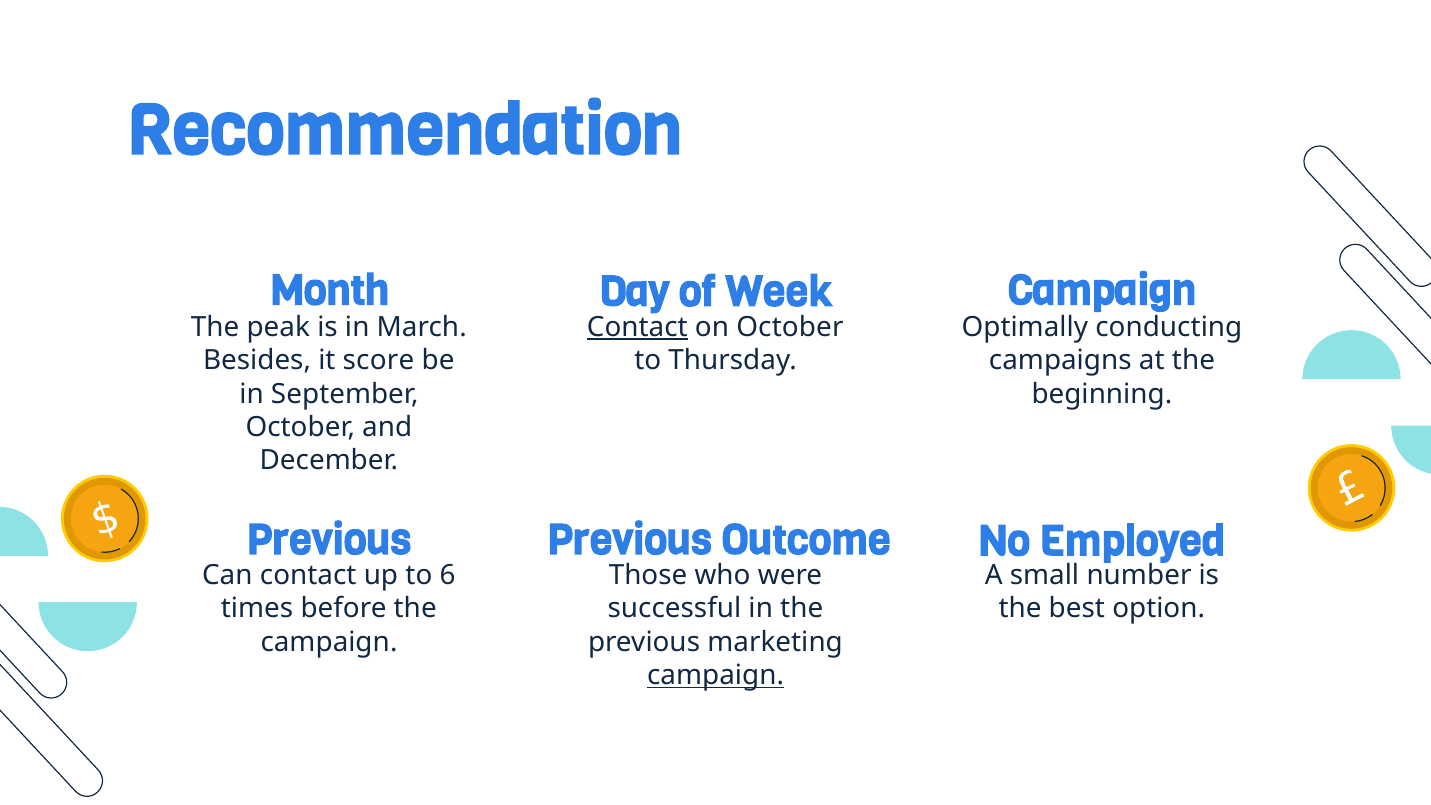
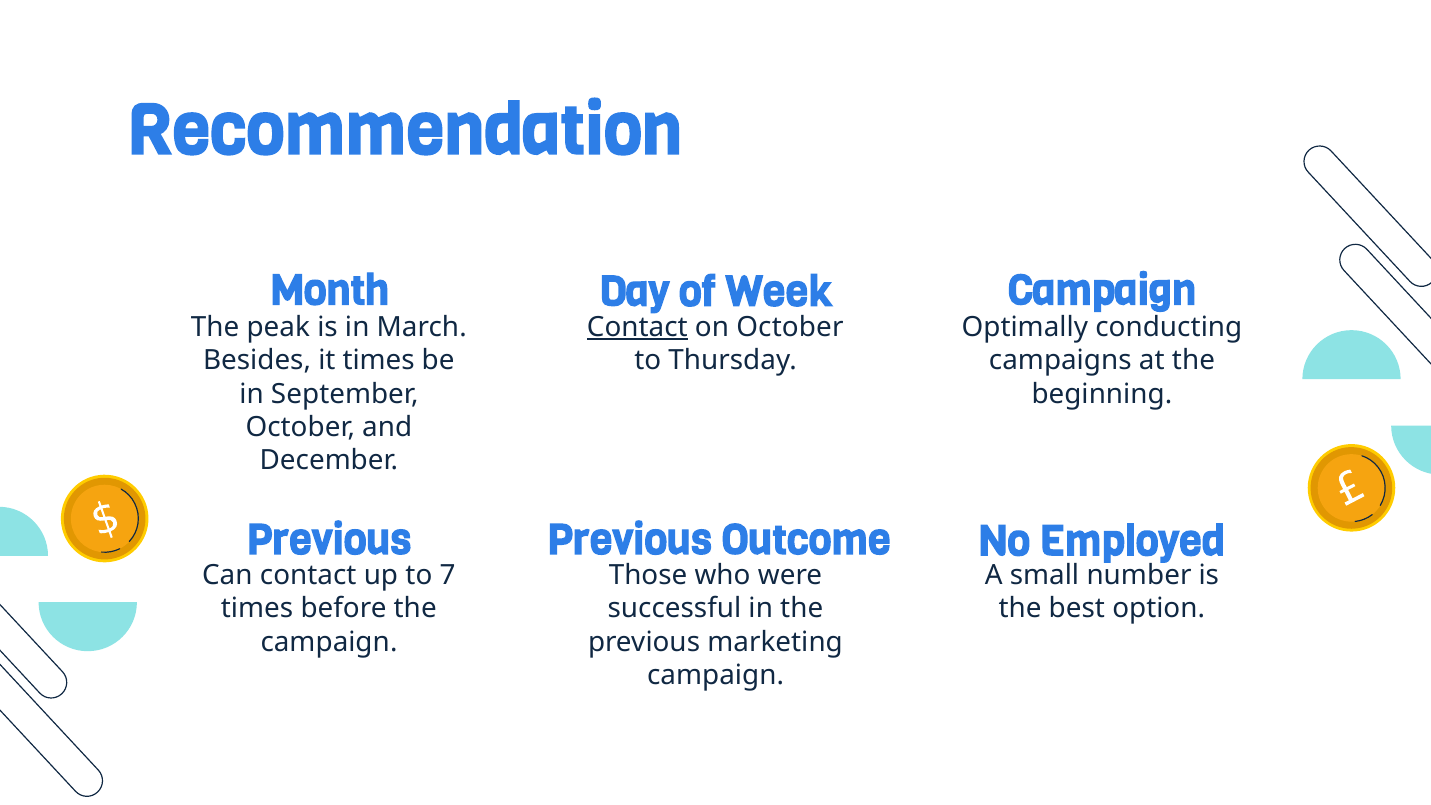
it score: score -> times
6: 6 -> 7
campaign at (716, 675) underline: present -> none
